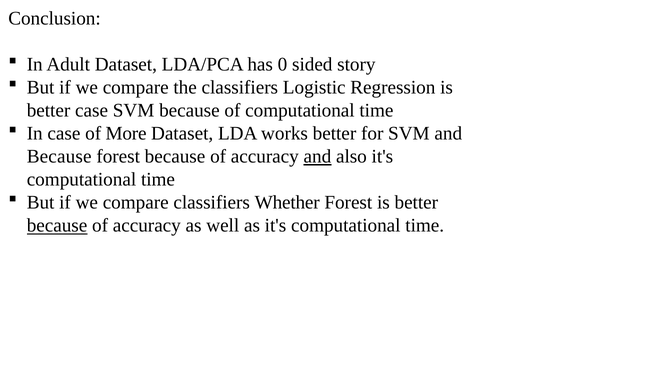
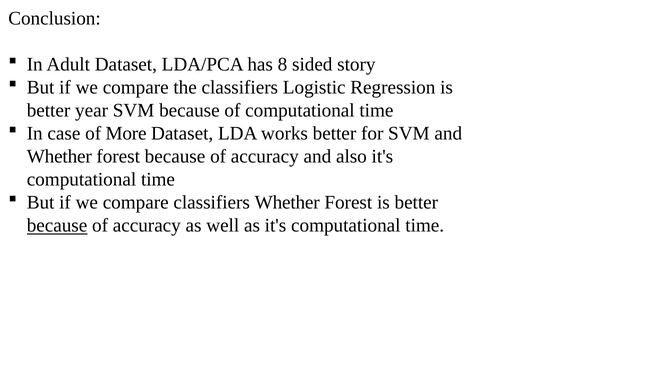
0: 0 -> 8
better case: case -> year
Because at (59, 157): Because -> Whether
and at (317, 157) underline: present -> none
